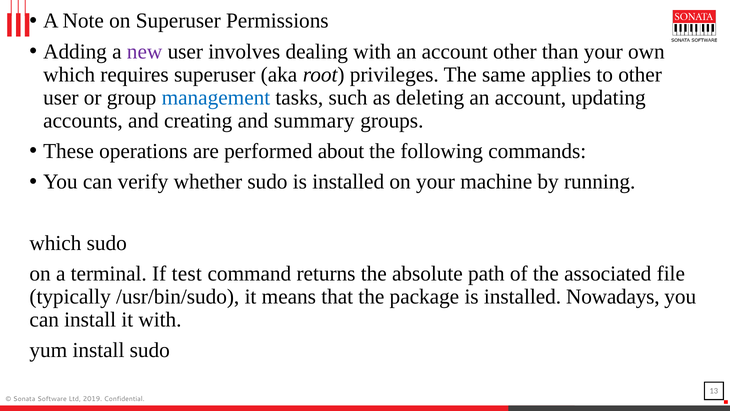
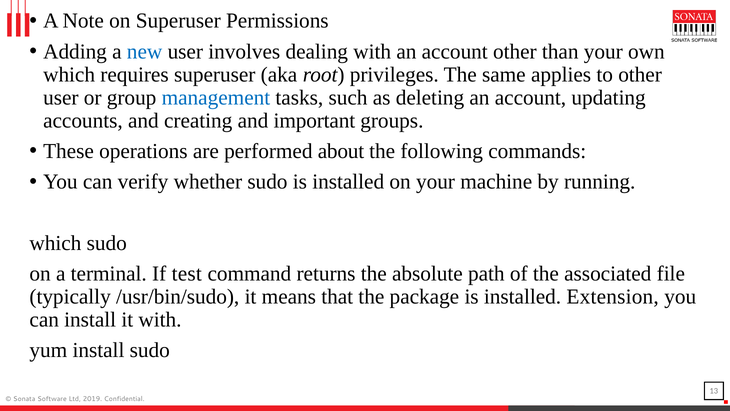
new colour: purple -> blue
summary: summary -> important
Nowadays: Nowadays -> Extension
